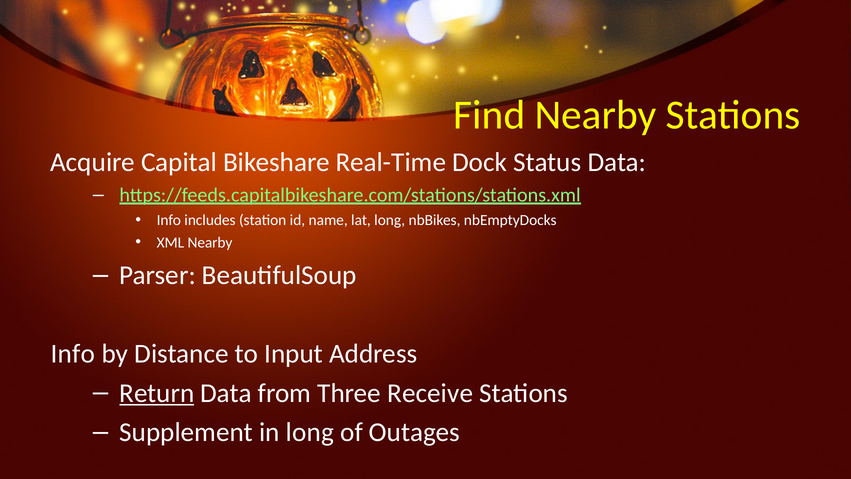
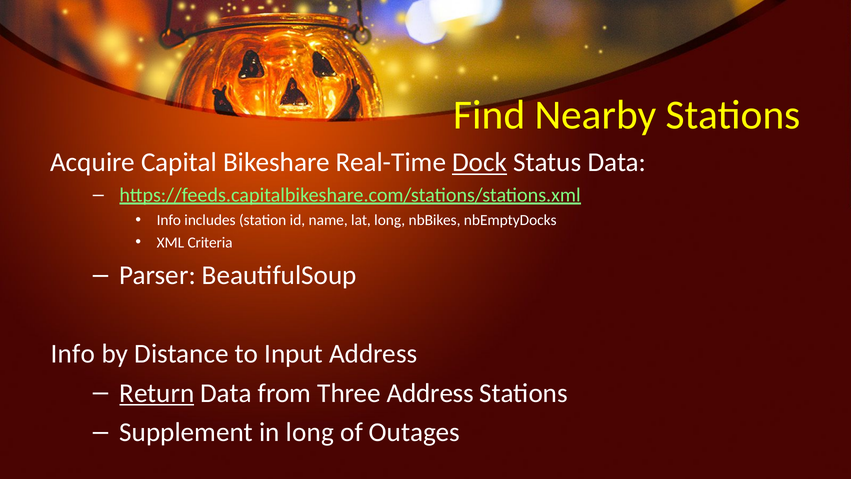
Dock underline: none -> present
XML Nearby: Nearby -> Criteria
Three Receive: Receive -> Address
